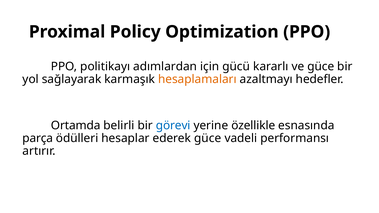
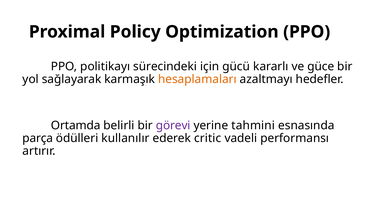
adımlardan: adımlardan -> sürecindeki
görevi colour: blue -> purple
özellikle: özellikle -> tahmini
hesaplar: hesaplar -> kullanılır
ederek güce: güce -> critic
